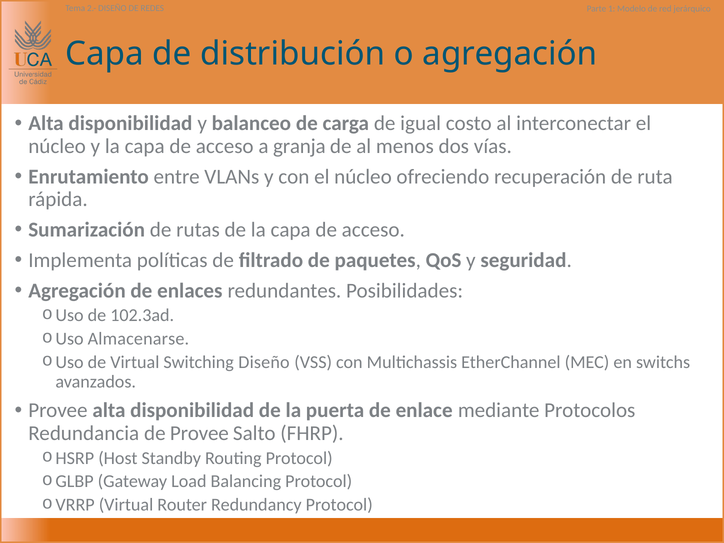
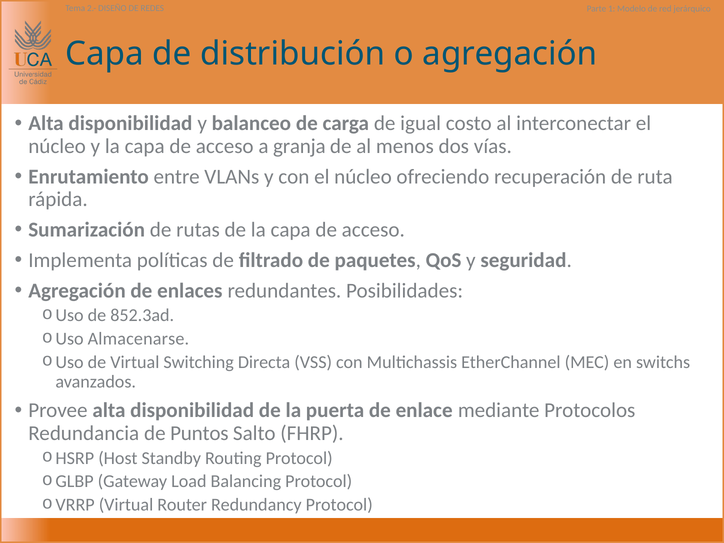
102.3ad: 102.3ad -> 852.3ad
Switching Diseño: Diseño -> Directa
de Provee: Provee -> Puntos
